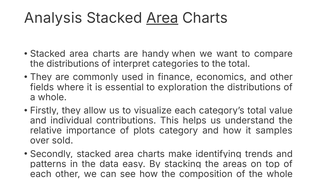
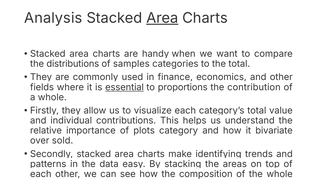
interpret: interpret -> samples
essential underline: none -> present
exploration: exploration -> proportions
distributions at (254, 87): distributions -> contribution
samples: samples -> bivariate
